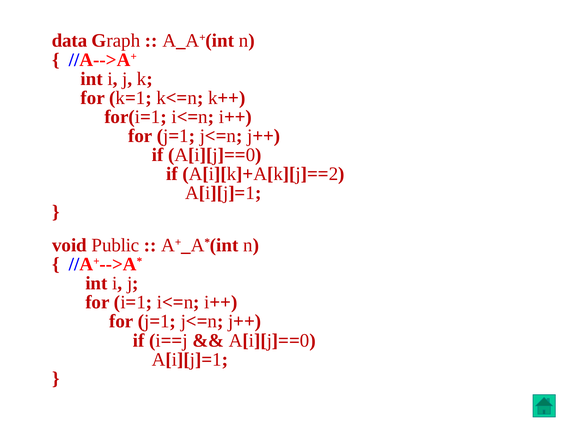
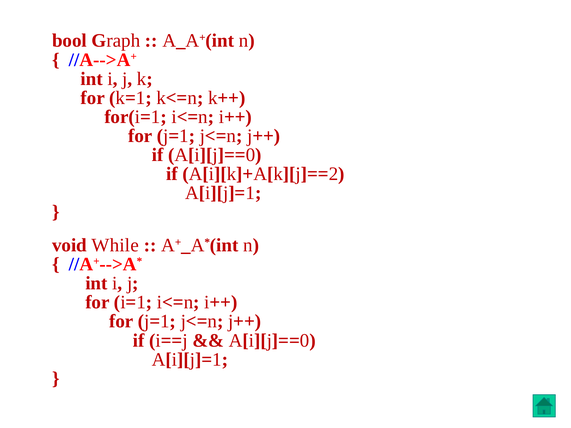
data: data -> bool
Public: Public -> While
